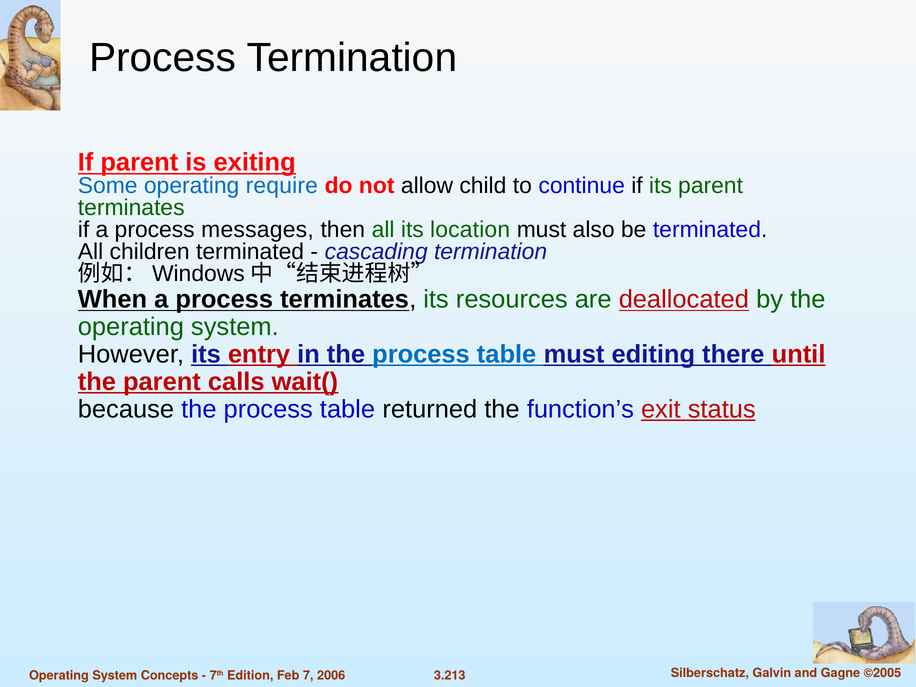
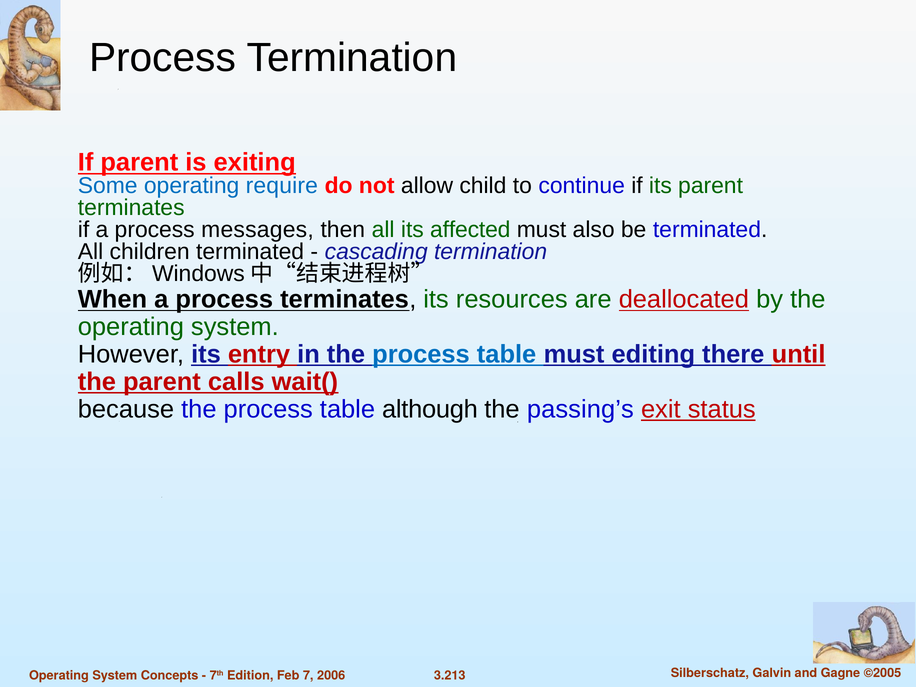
location: location -> affected
returned: returned -> although
function’s: function’s -> passing’s
